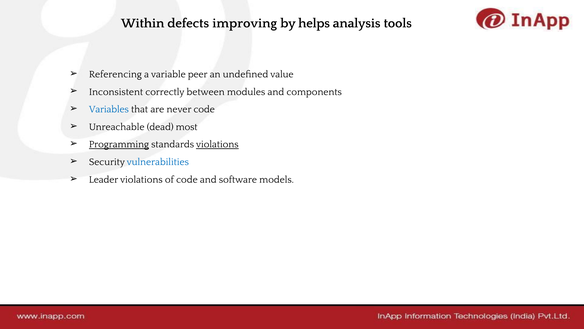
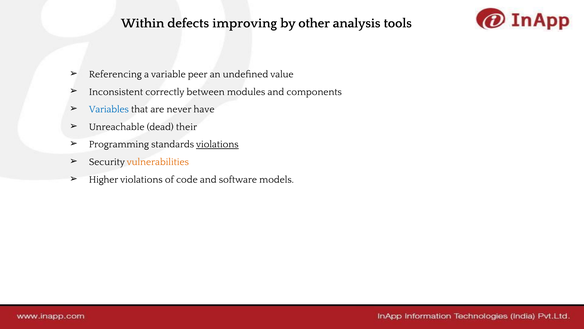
helps: helps -> other
never code: code -> have
most: most -> their
Programming underline: present -> none
vulnerabilities colour: blue -> orange
Leader: Leader -> Higher
